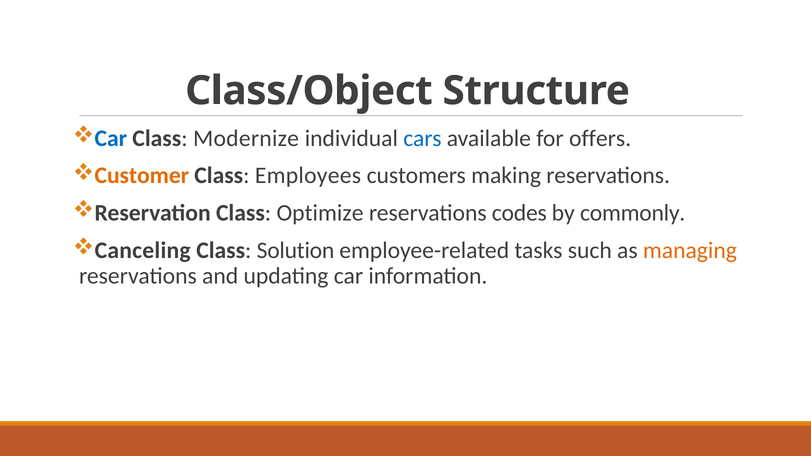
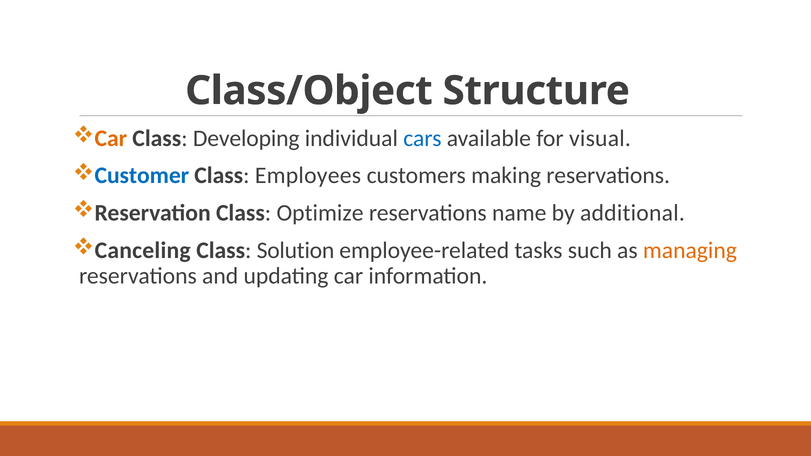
Car at (111, 138) colour: blue -> orange
Modernize: Modernize -> Developing
offers: offers -> visual
Customer colour: orange -> blue
codes: codes -> name
commonly: commonly -> additional
